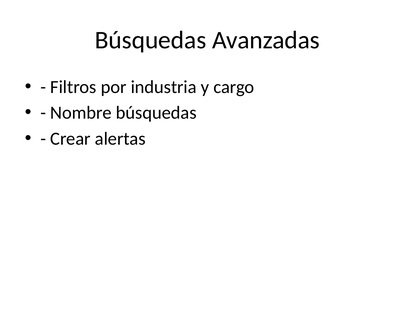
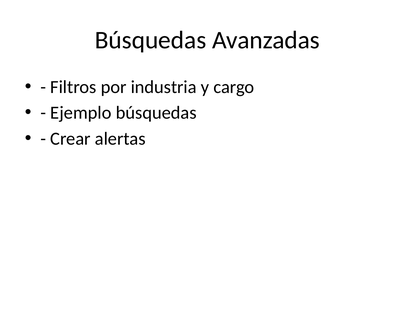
Nombre: Nombre -> Ejemplo
